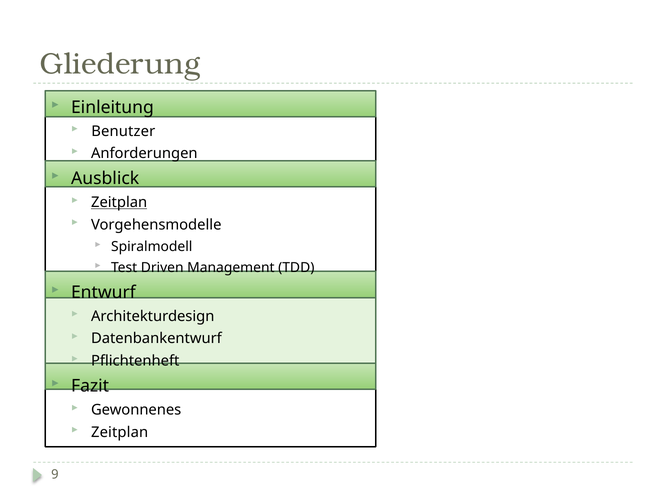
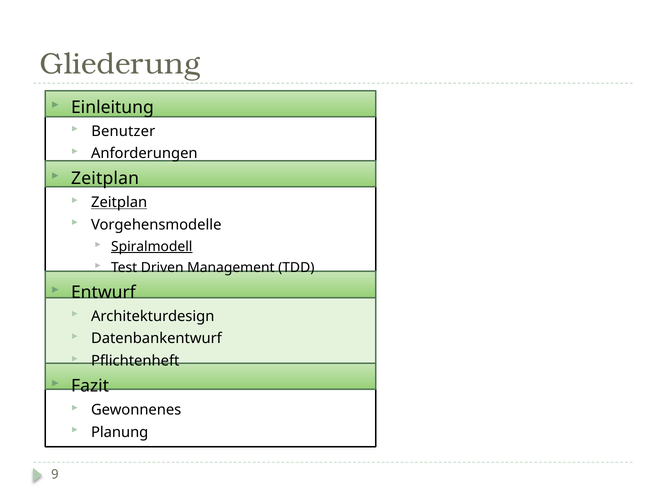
Ausblick at (105, 179): Ausblick -> Zeitplan
Spiralmodell underline: none -> present
Zeitplan at (120, 433): Zeitplan -> Planung
